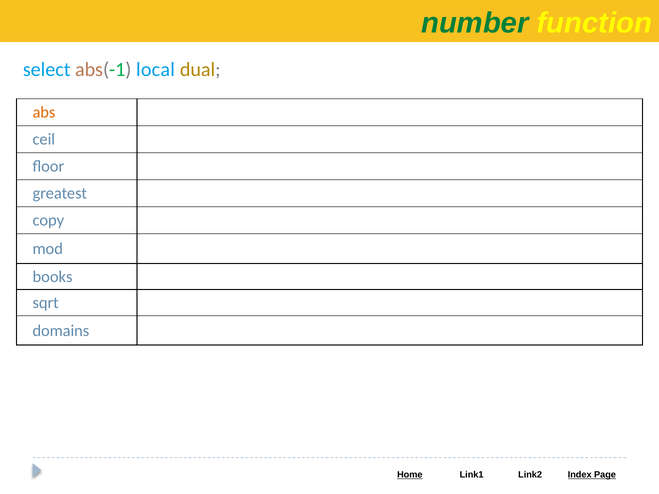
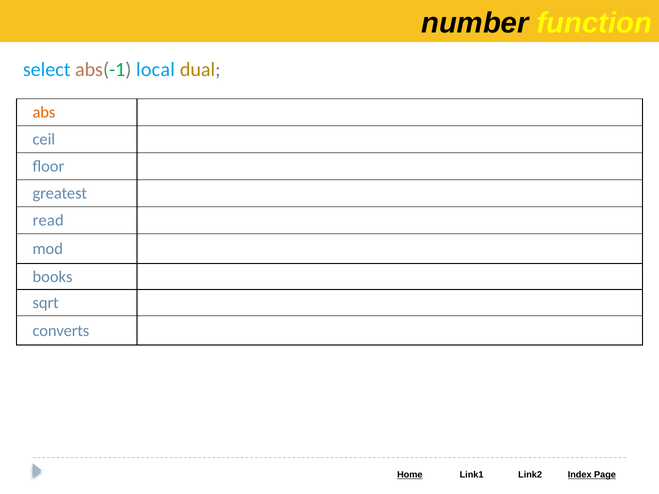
number colour: green -> black
copy: copy -> read
domains: domains -> converts
